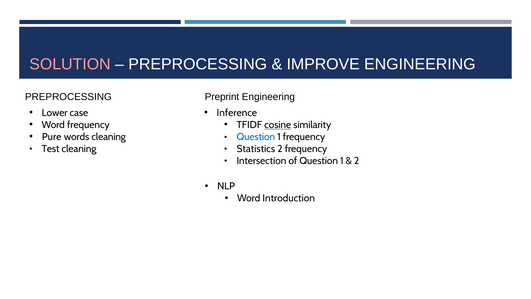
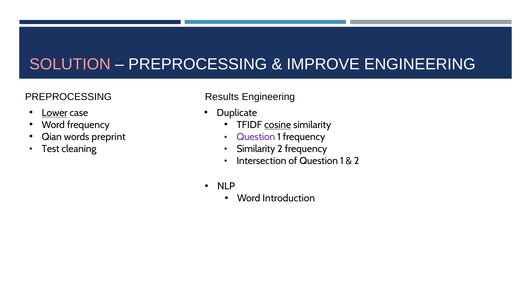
Preprint: Preprint -> Results
Lower underline: none -> present
Inference: Inference -> Duplicate
Pure: Pure -> Qian
words cleaning: cleaning -> preprint
Question at (256, 137) colour: blue -> purple
Statistics at (256, 149): Statistics -> Similarity
